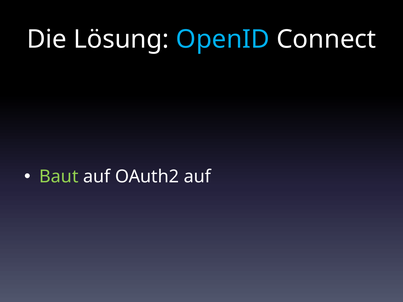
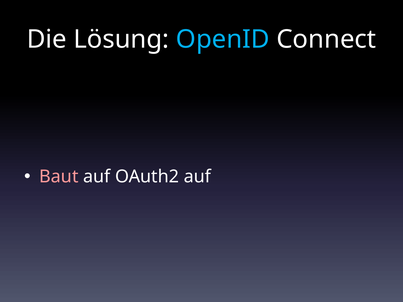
Baut colour: light green -> pink
